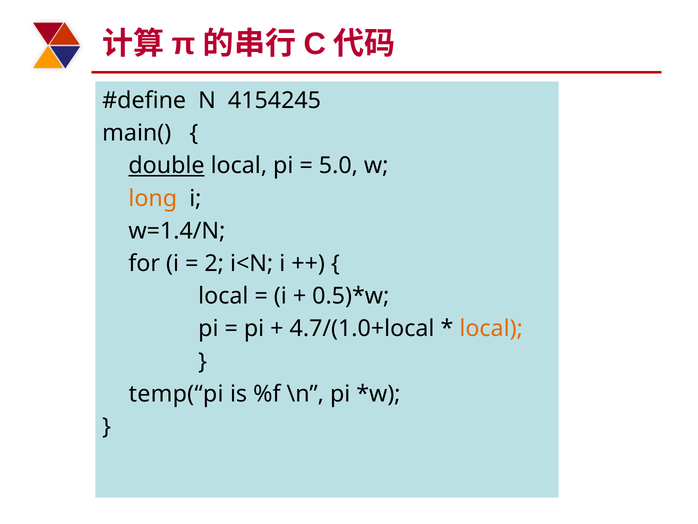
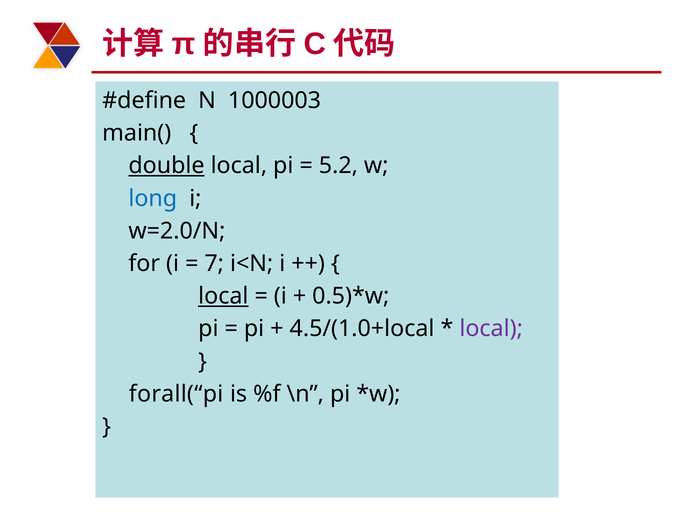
4154245: 4154245 -> 1000003
5.0: 5.0 -> 5.2
long colour: orange -> blue
w=1.4/N: w=1.4/N -> w=2.0/N
2: 2 -> 7
local at (223, 296) underline: none -> present
4.7/(1.0+local: 4.7/(1.0+local -> 4.5/(1.0+local
local at (491, 328) colour: orange -> purple
temp(“pi: temp(“pi -> forall(“pi
